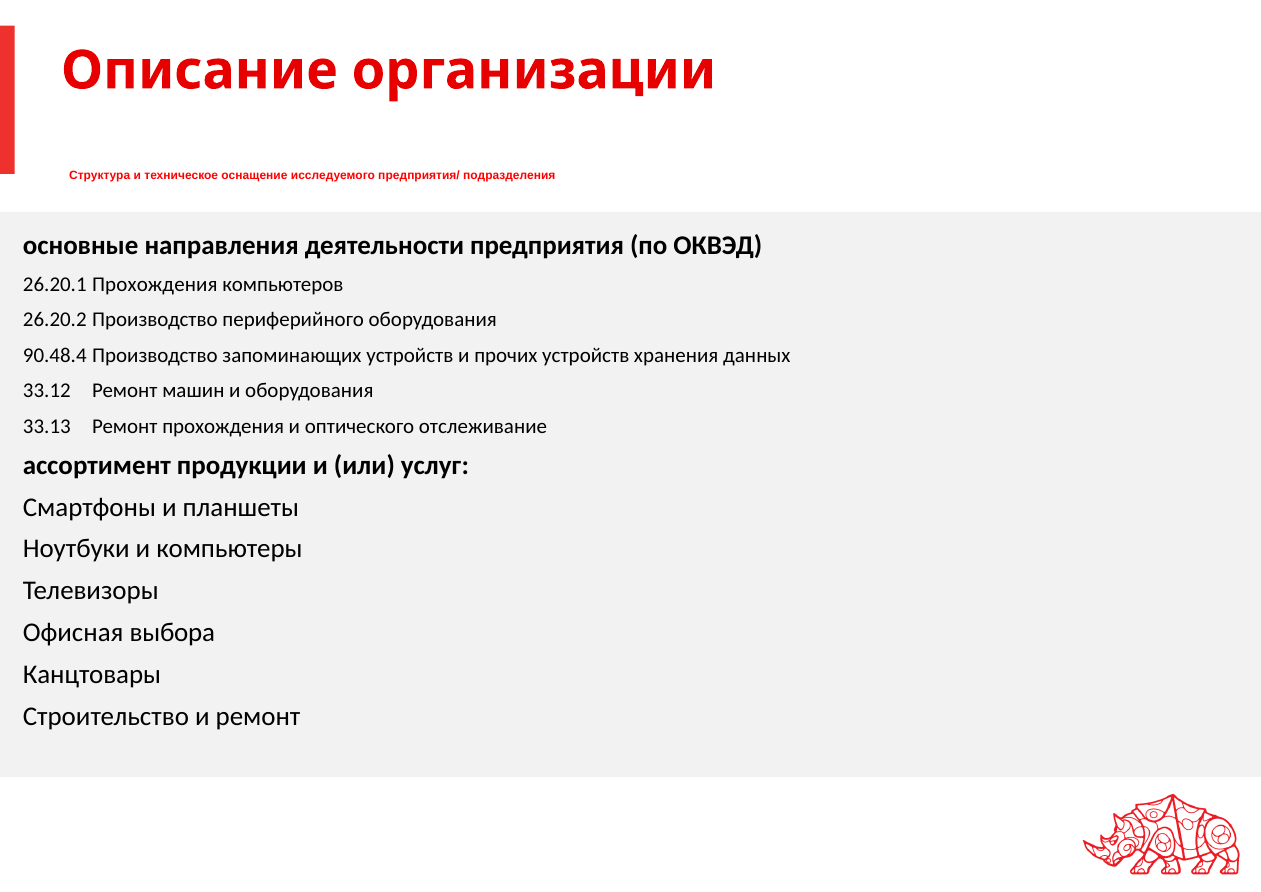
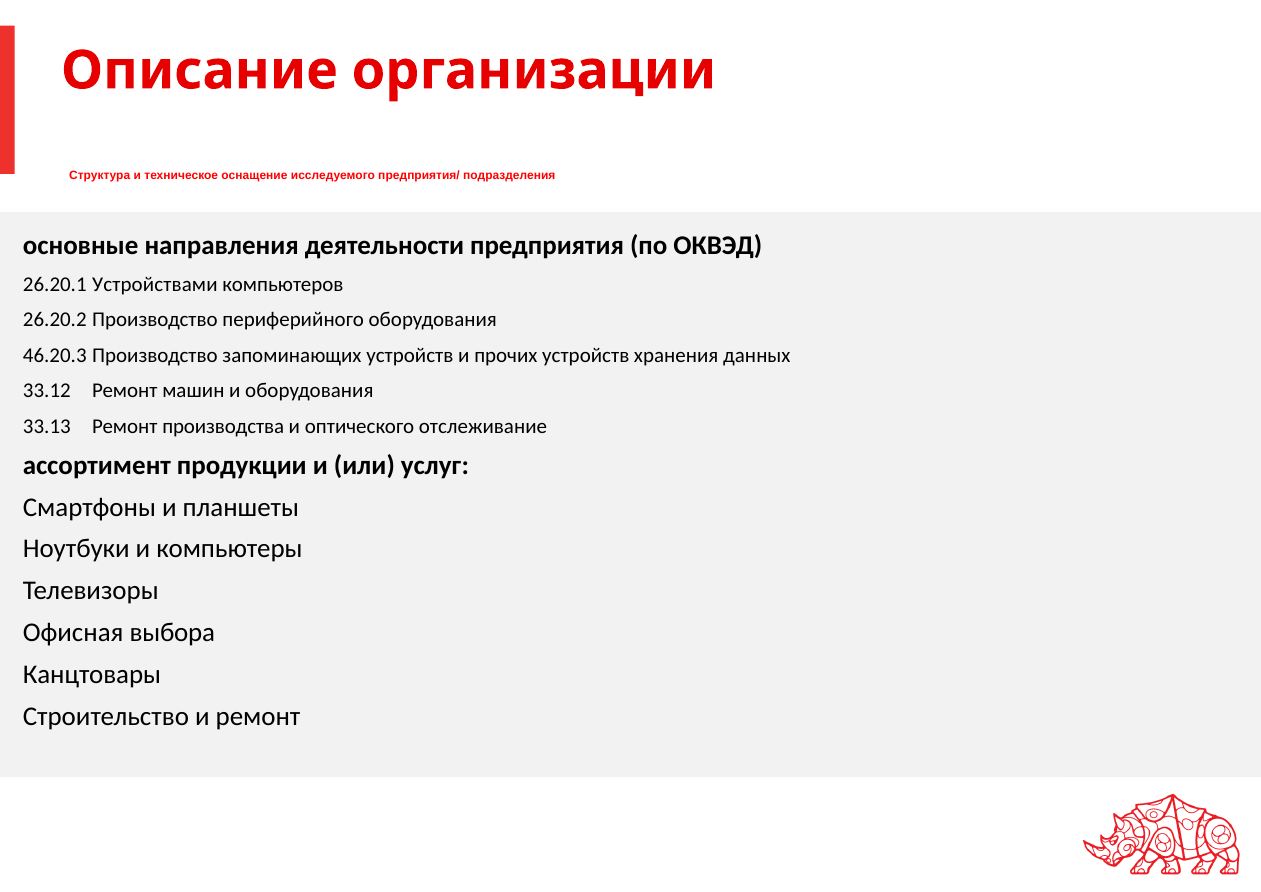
26.20.1 Прохождения: Прохождения -> Устройствами
90.48.4: 90.48.4 -> 46.20.3
Ремонт прохождения: прохождения -> производства
